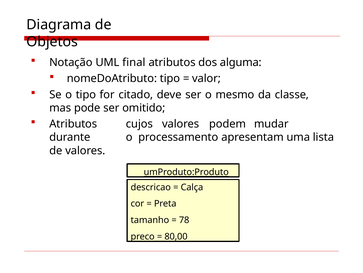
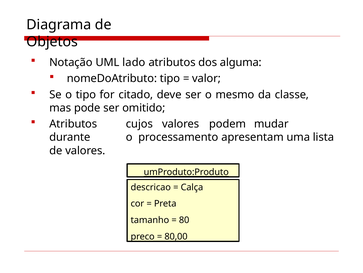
final: final -> lado
78: 78 -> 80
